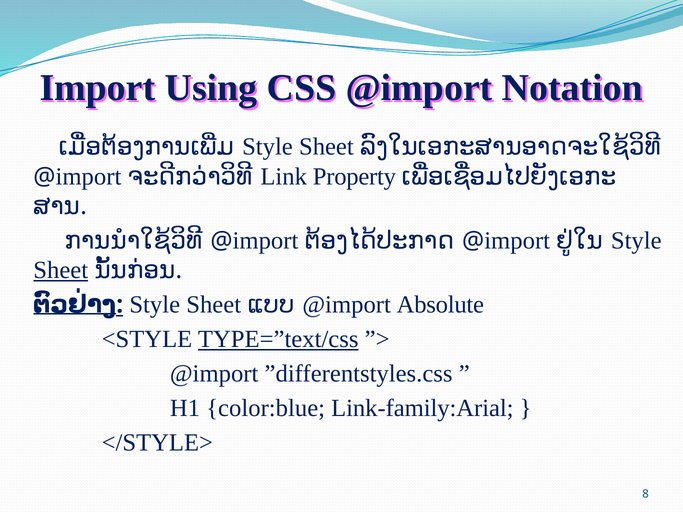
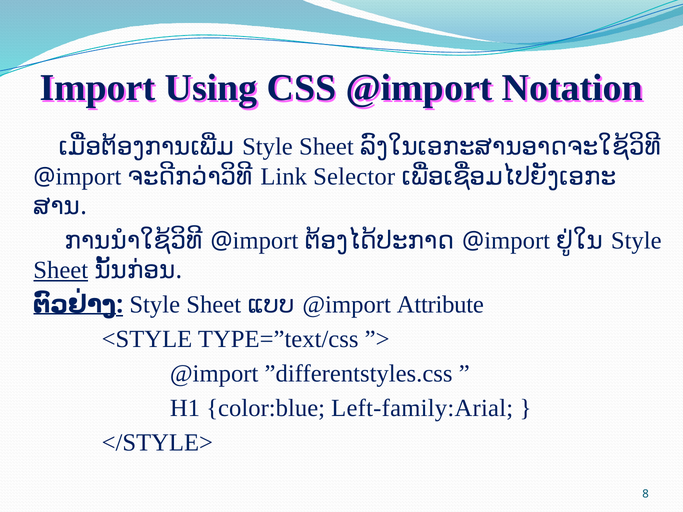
Property: Property -> Selector
Absolute: Absolute -> Attribute
TYPE=”text/css underline: present -> none
Link-family:Arial: Link-family:Arial -> Left-family:Arial
